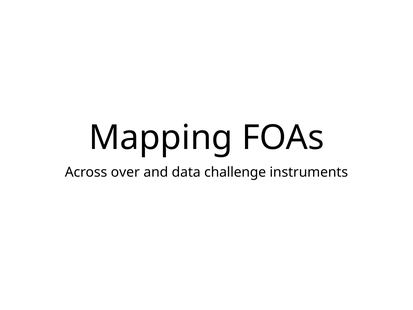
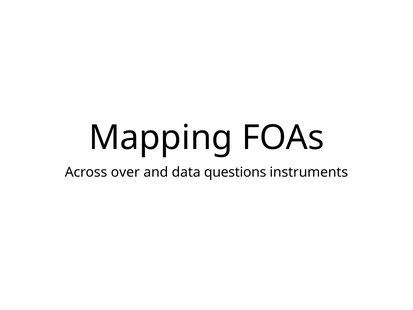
challenge: challenge -> questions
